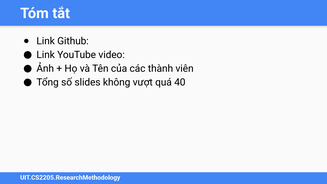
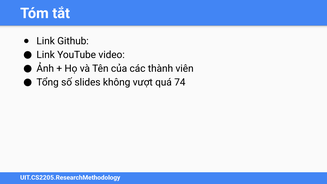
40: 40 -> 74
